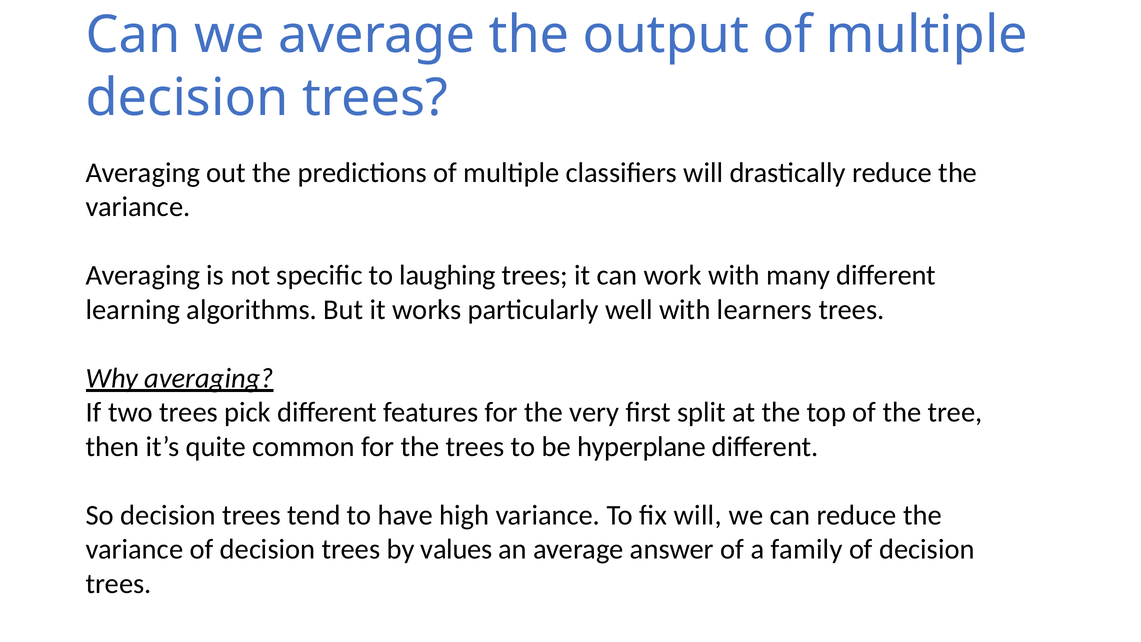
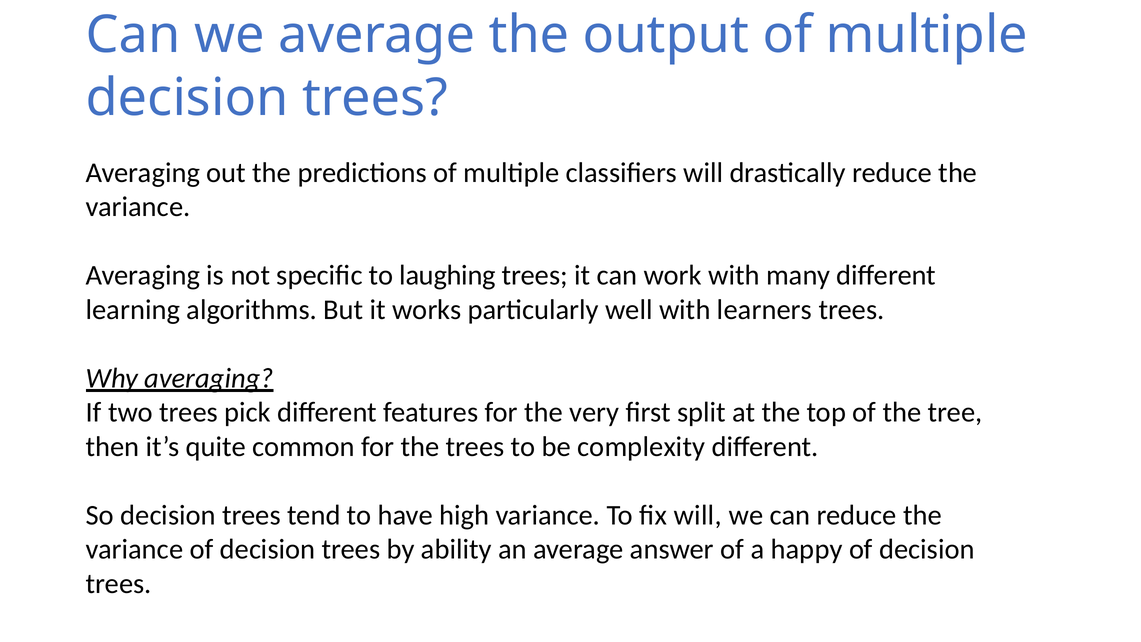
hyperplane: hyperplane -> complexity
values: values -> ability
family: family -> happy
